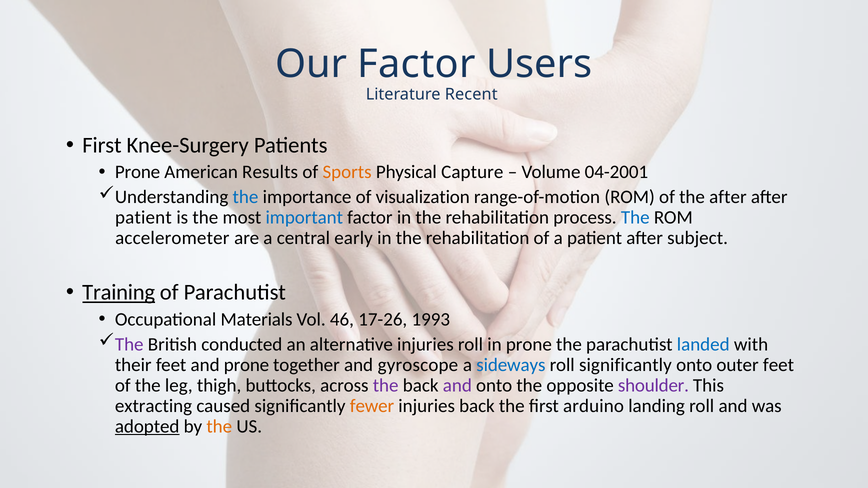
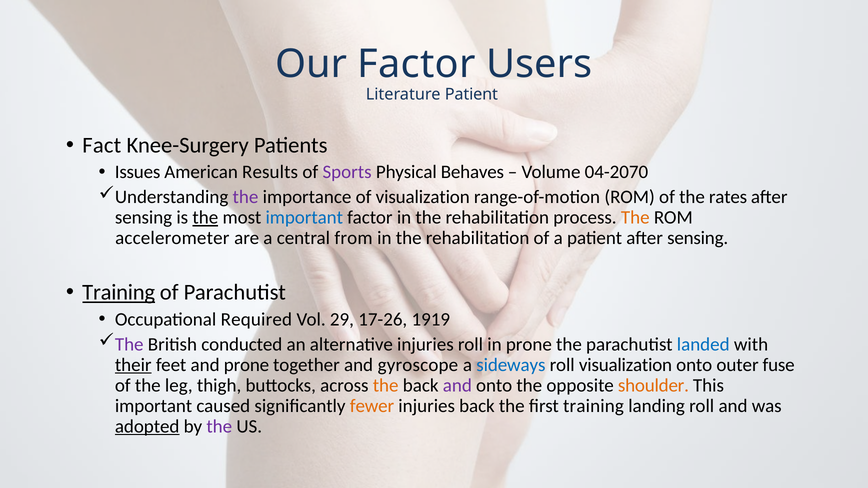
Literature Recent: Recent -> Patient
First at (102, 145): First -> Fact
Prone at (138, 172): Prone -> Issues
Sports colour: orange -> purple
Capture: Capture -> Behaves
04-2001: 04-2001 -> 04-2070
the at (245, 197) colour: blue -> purple
the after: after -> rates
patient at (143, 218): patient -> sensing
the at (205, 218) underline: none -> present
The at (635, 218) colour: blue -> orange
early: early -> from
patient after subject: subject -> sensing
Materials: Materials -> Required
46: 46 -> 29
1993: 1993 -> 1919
their underline: none -> present
roll significantly: significantly -> visualization
outer feet: feet -> fuse
the at (386, 386) colour: purple -> orange
shoulder colour: purple -> orange
extracting at (154, 406): extracting -> important
first arduino: arduino -> training
the at (219, 427) colour: orange -> purple
